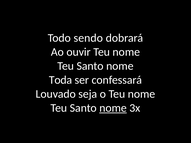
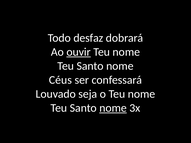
sendo: sendo -> desfaz
ouvir underline: none -> present
Toda: Toda -> Céus
